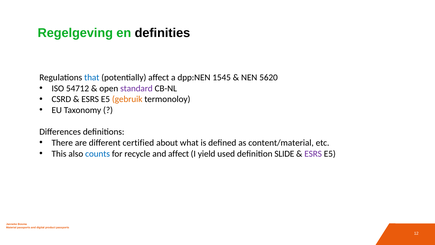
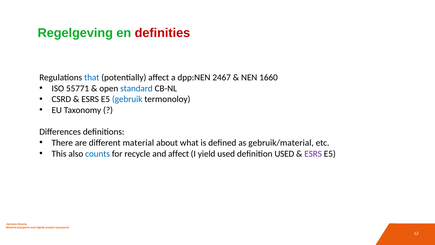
definities colour: black -> red
1545: 1545 -> 2467
5620: 5620 -> 1660
54712: 54712 -> 55771
standard colour: purple -> blue
gebruik colour: orange -> blue
different certified: certified -> material
content/material: content/material -> gebruik/material
definition SLIDE: SLIDE -> USED
